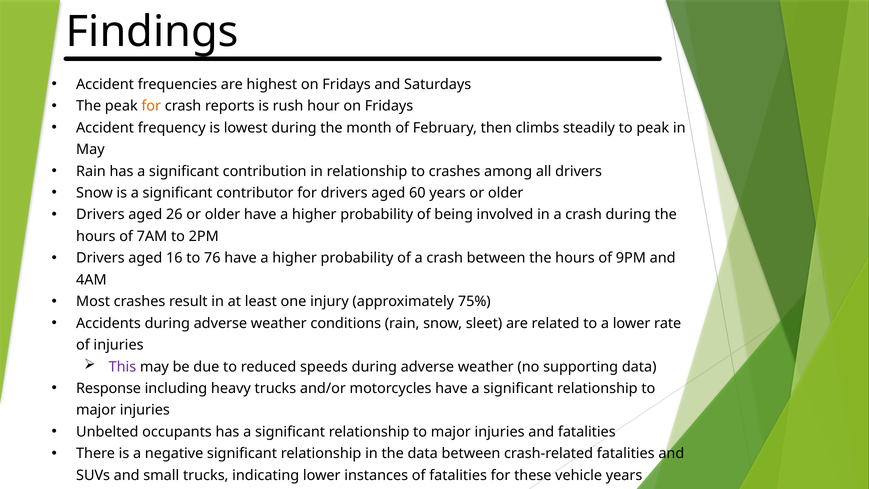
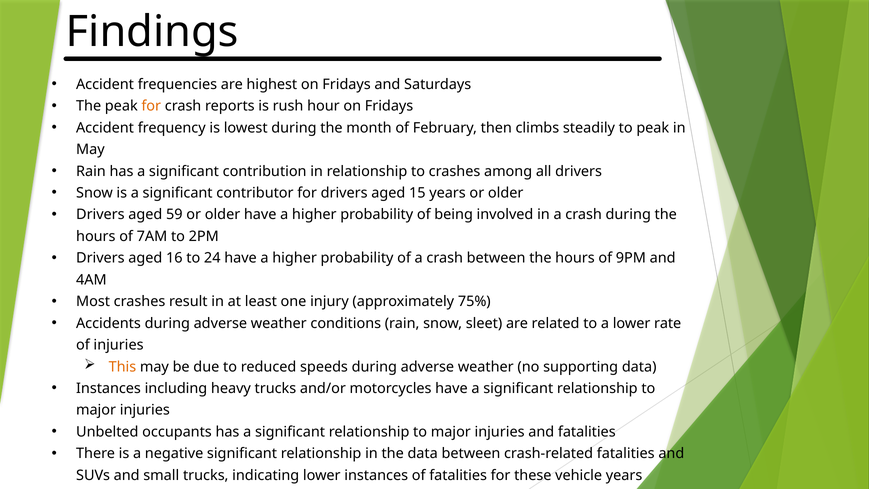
60: 60 -> 15
26: 26 -> 59
76: 76 -> 24
This colour: purple -> orange
Response at (109, 388): Response -> Instances
